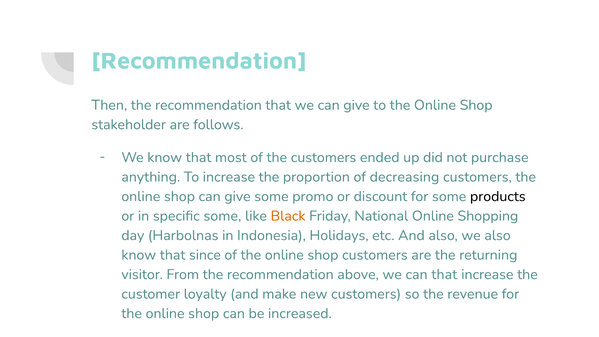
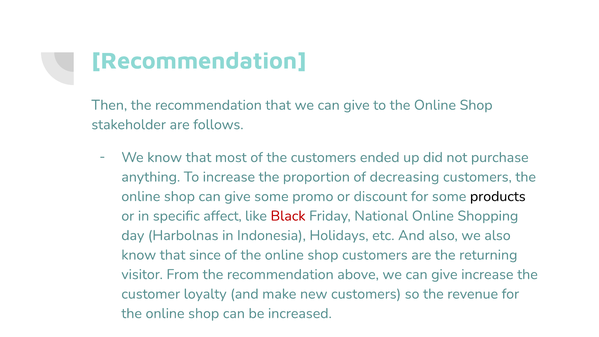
specific some: some -> affect
Black colour: orange -> red
above we can that: that -> give
